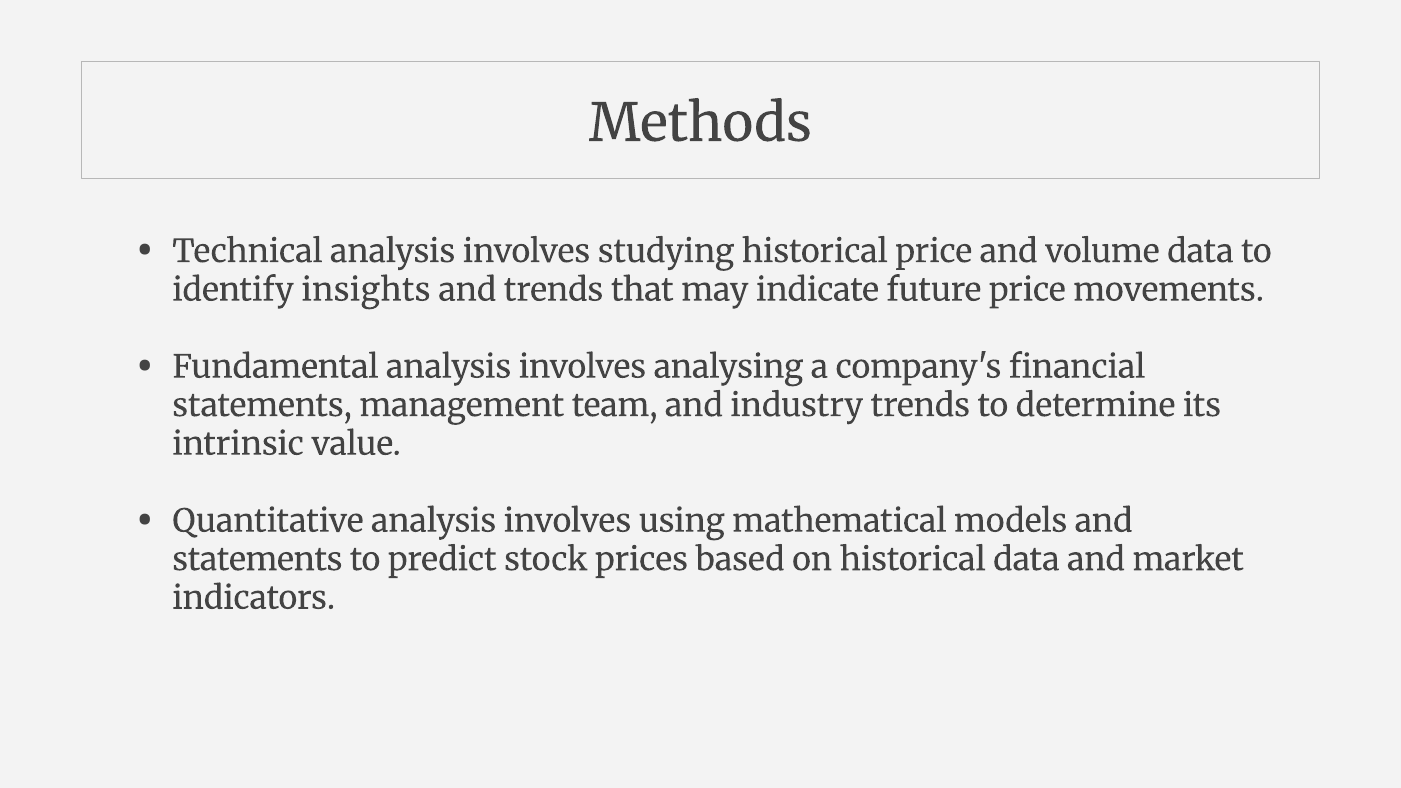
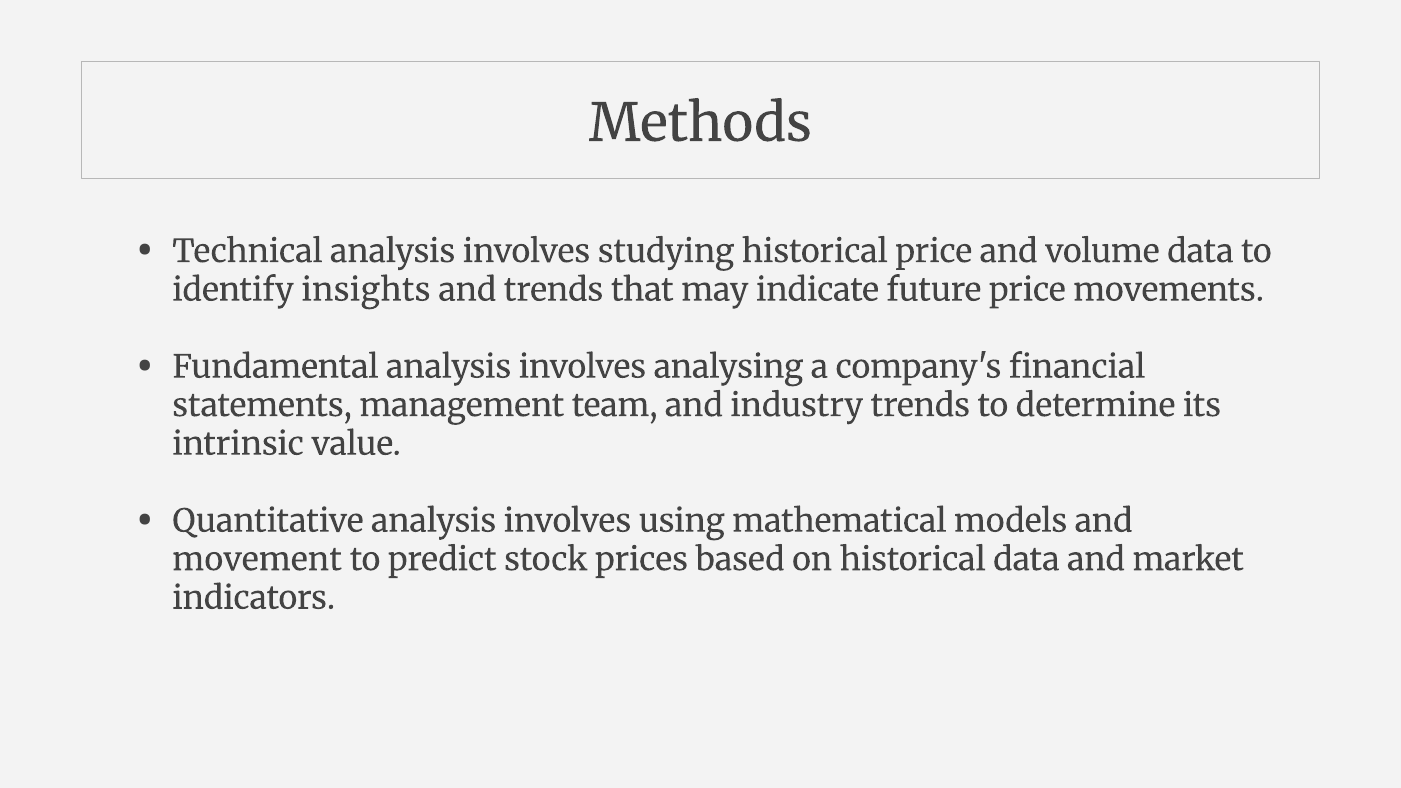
statements at (257, 560): statements -> movement
